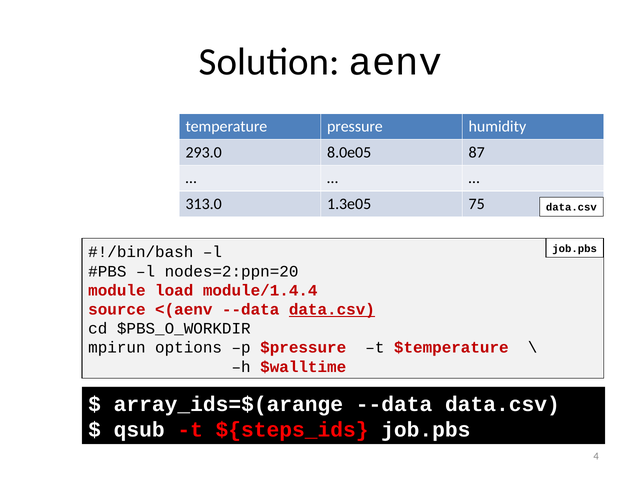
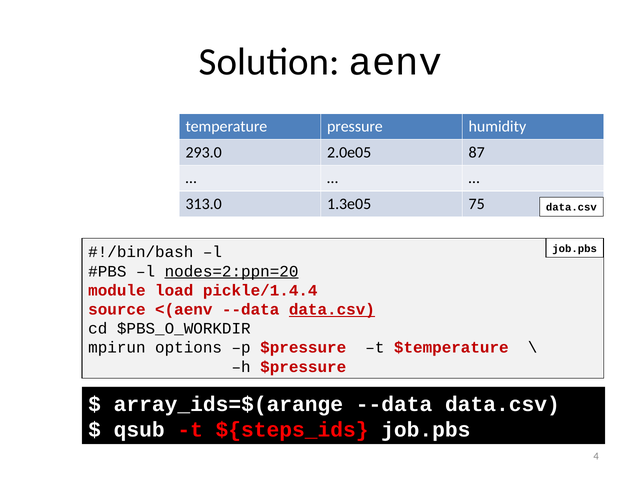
8.0e05: 8.0e05 -> 2.0e05
nodes=2:ppn=20 underline: none -> present
module/1.4.4: module/1.4.4 -> pickle/1.4.4
h $walltime: $walltime -> $pressure
